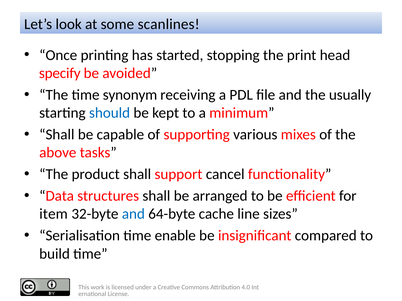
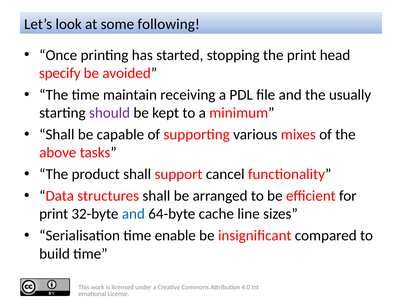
scanlines: scanlines -> following
synonym: synonym -> maintain
should colour: blue -> purple
item at (54, 214): item -> print
